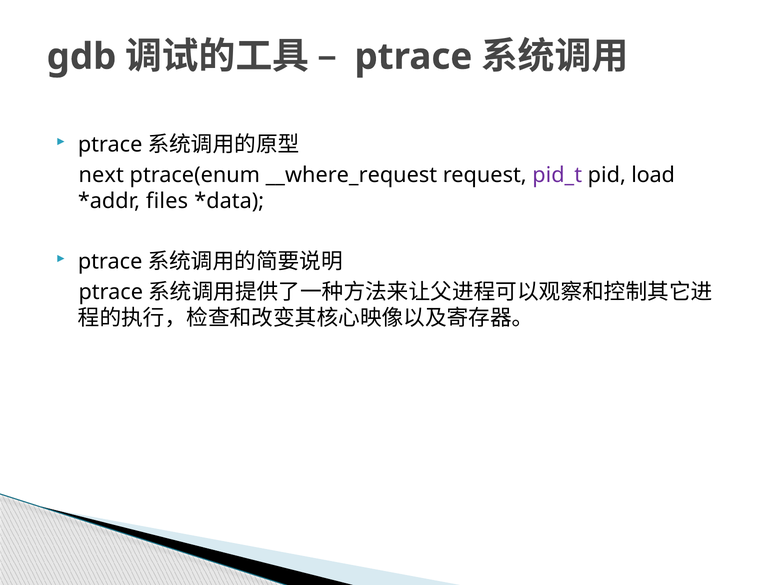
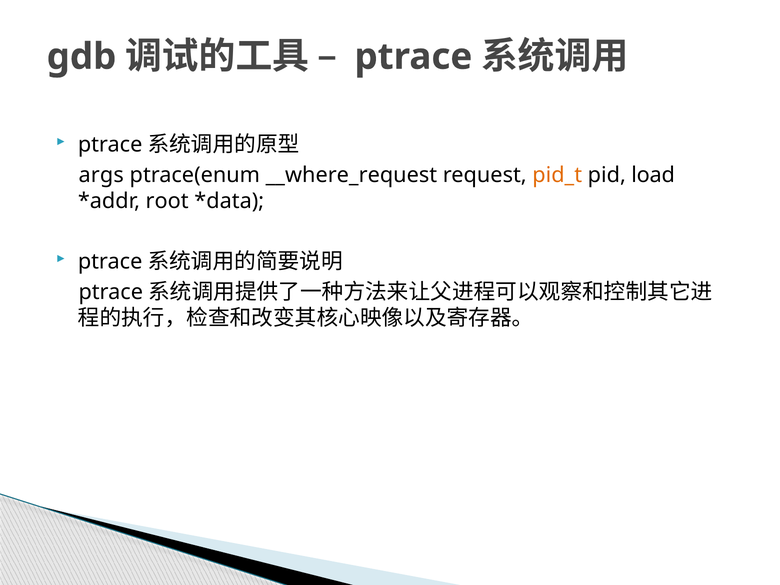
next: next -> args
pid_t colour: purple -> orange
files: files -> root
